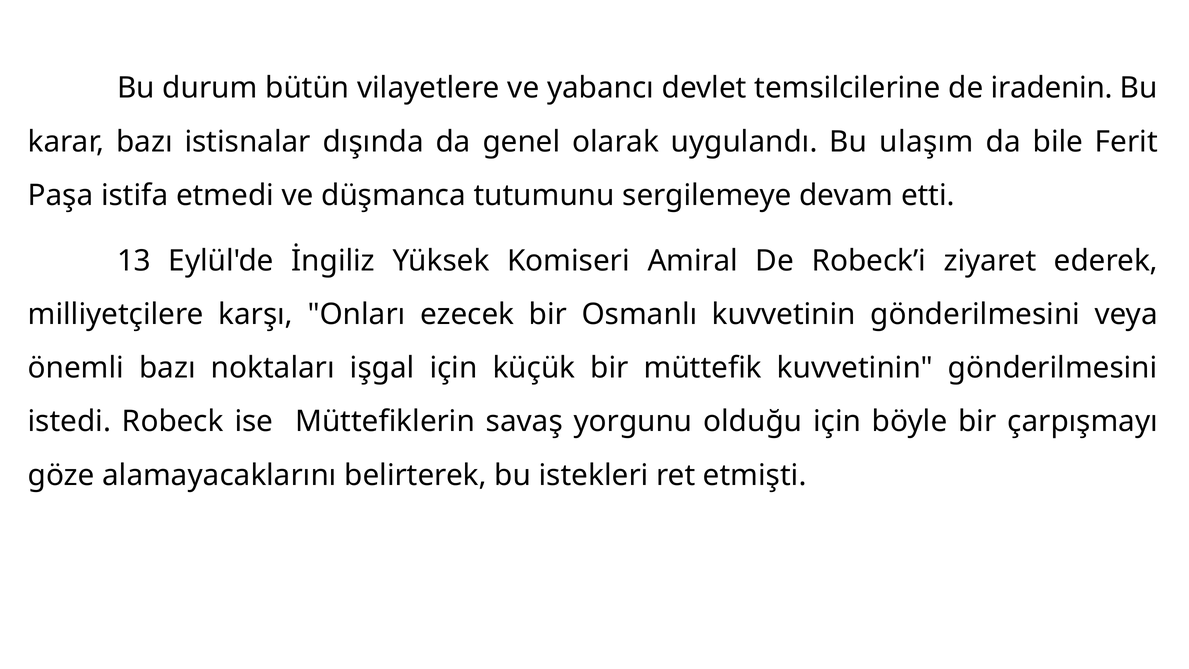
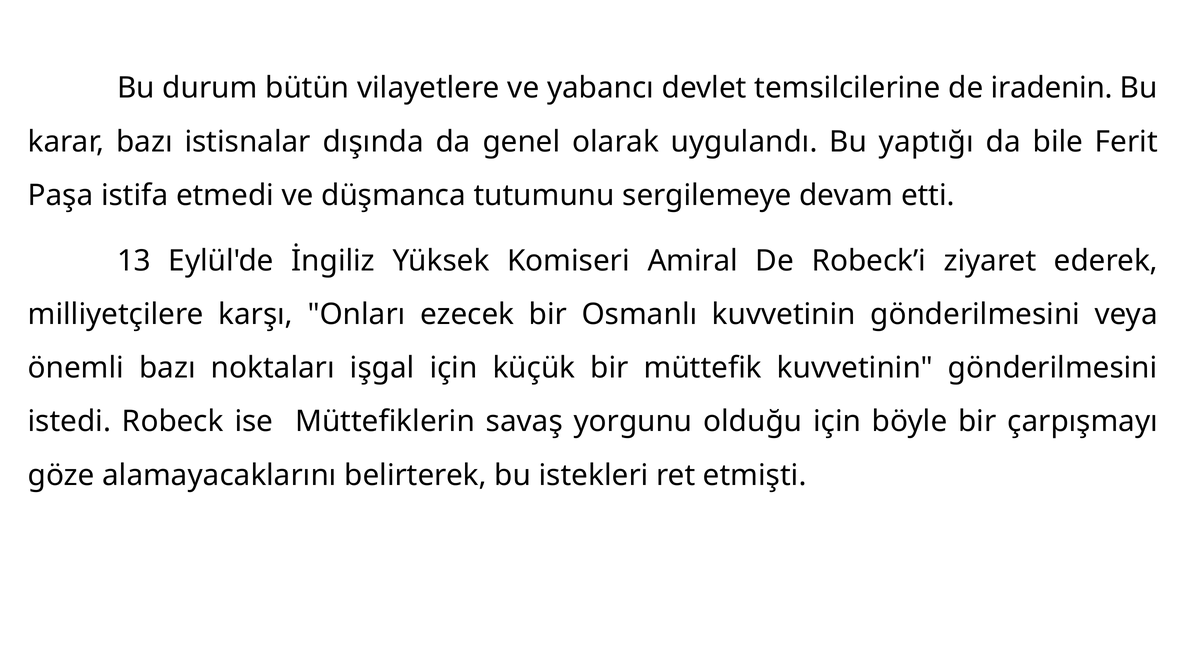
ulaşım: ulaşım -> yaptığı
